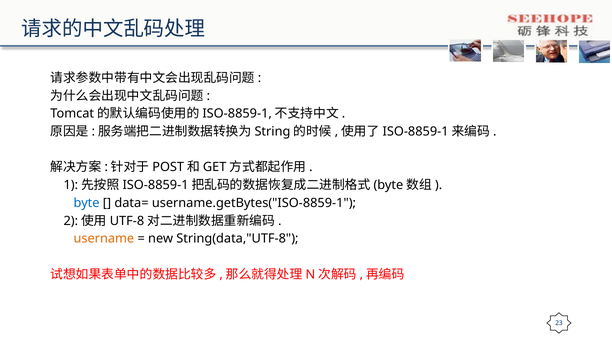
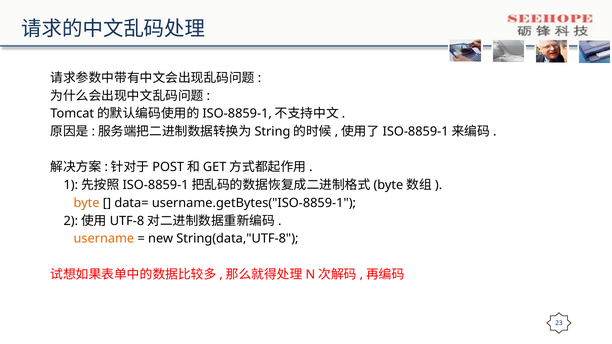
byte at (87, 203) colour: blue -> orange
